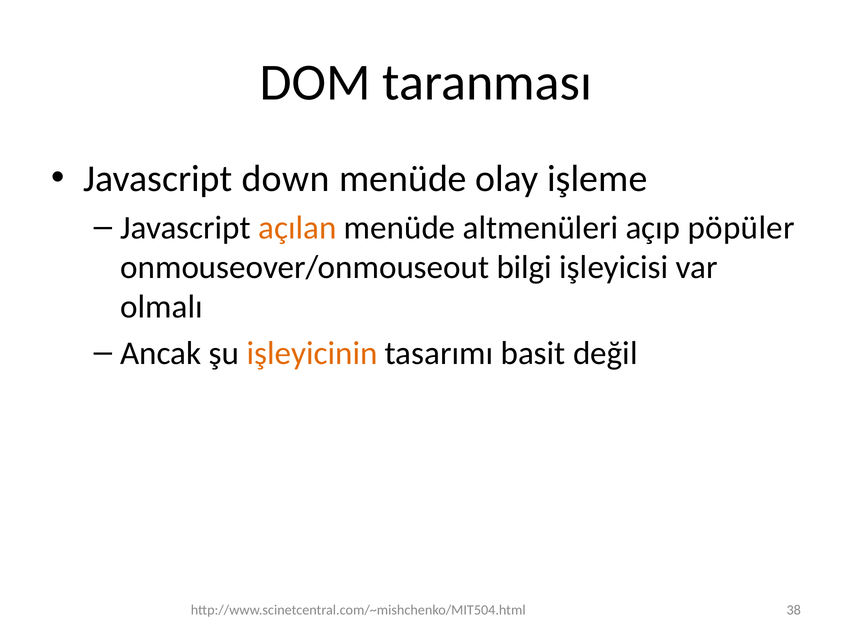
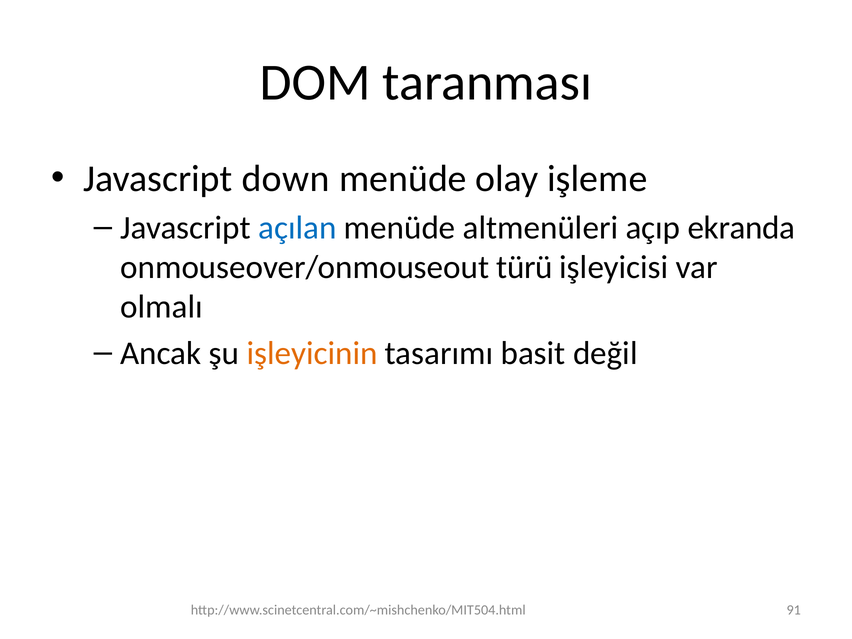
açılan colour: orange -> blue
pöpüler: pöpüler -> ekranda
bilgi: bilgi -> türü
38: 38 -> 91
